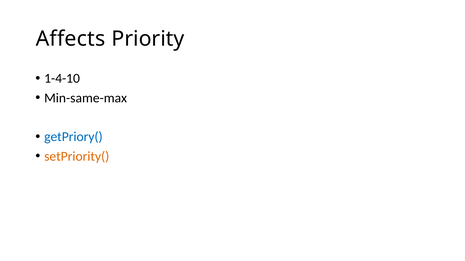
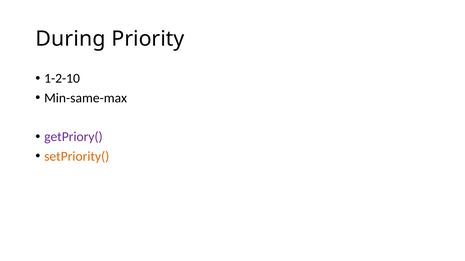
Affects: Affects -> During
1-4-10: 1-4-10 -> 1-2-10
getPriory( colour: blue -> purple
